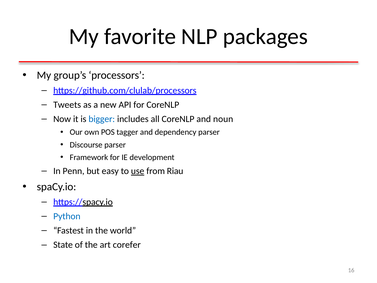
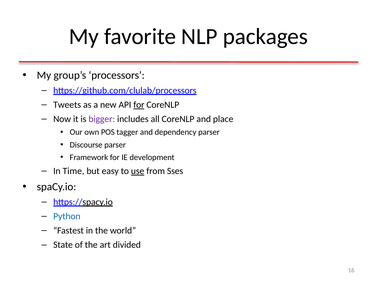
for at (139, 105) underline: none -> present
bigger colour: blue -> purple
noun: noun -> place
Penn: Penn -> Time
Riau: Riau -> Sses
corefer: corefer -> divided
